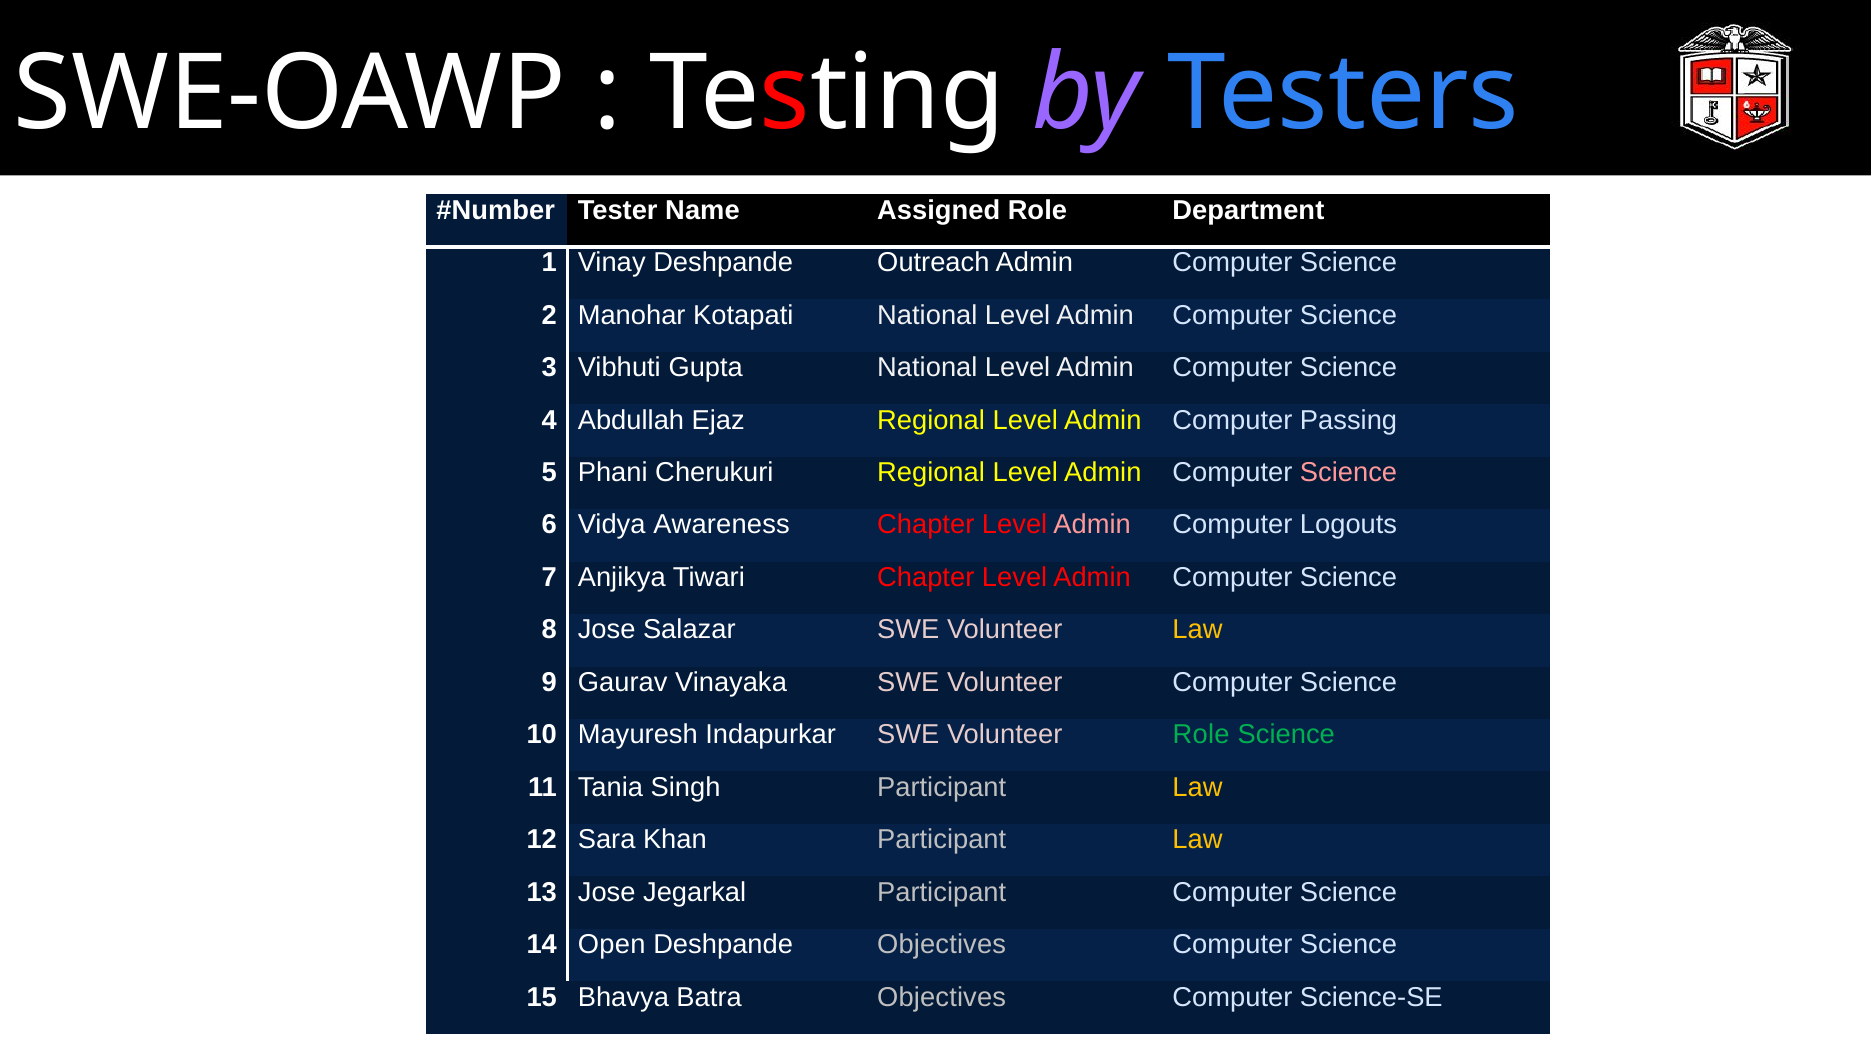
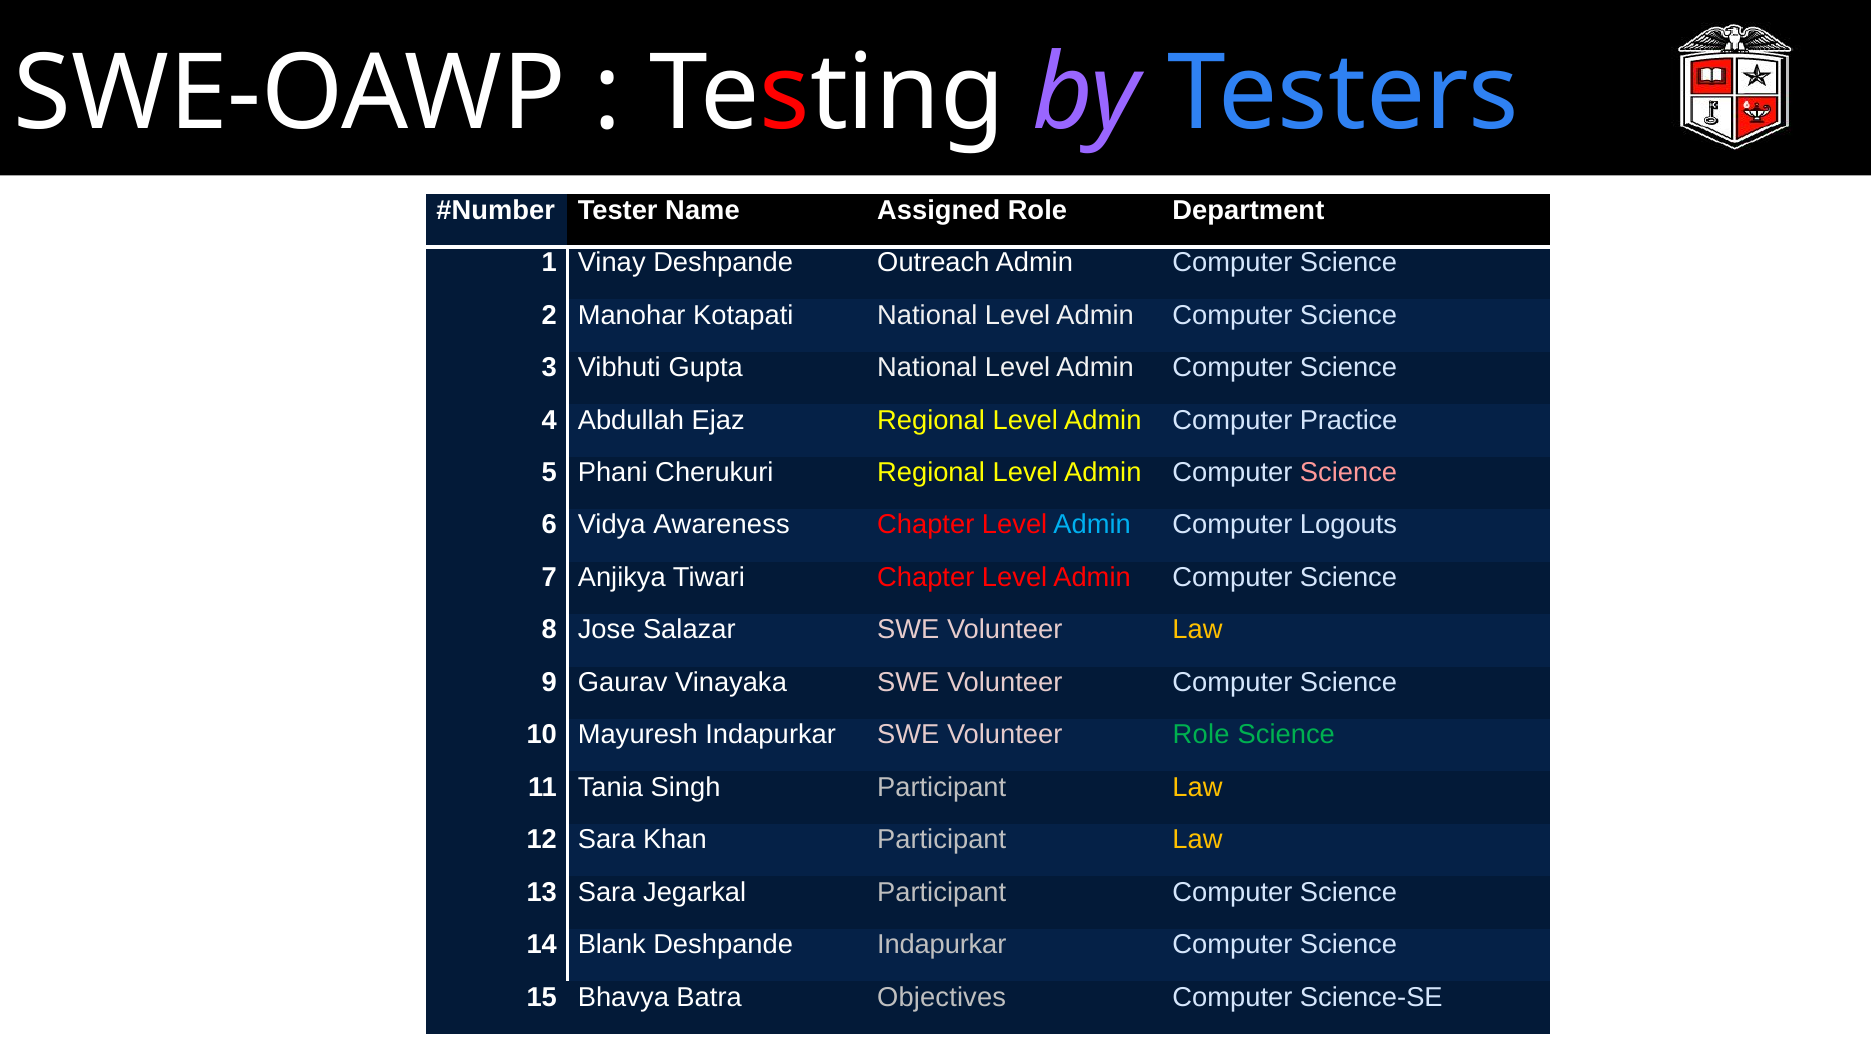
Passing: Passing -> Practice
Admin at (1092, 525) colour: pink -> light blue
13 Jose: Jose -> Sara
Open: Open -> Blank
Deshpande Objectives: Objectives -> Indapurkar
